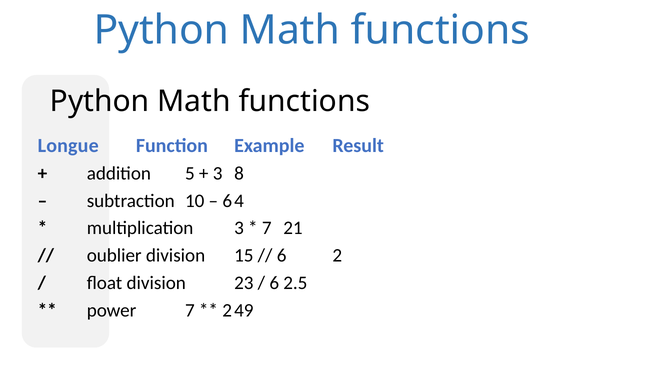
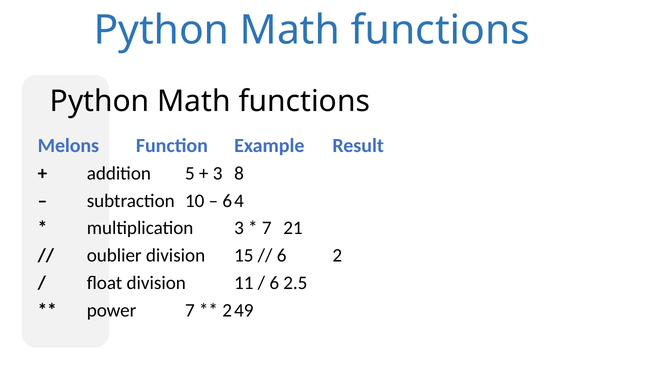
Longue: Longue -> Melons
23: 23 -> 11
